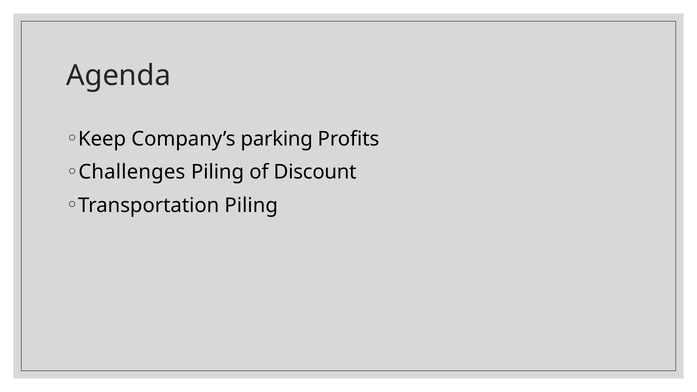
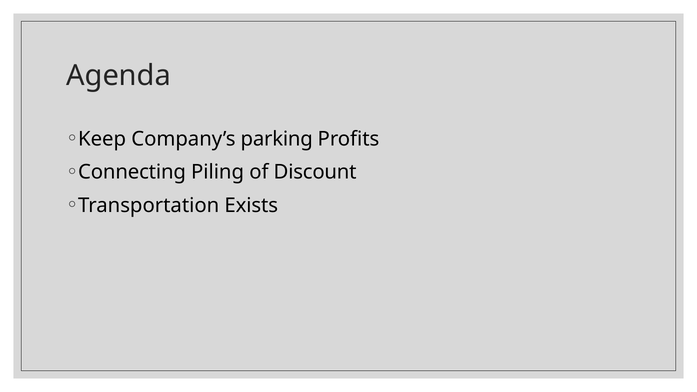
Challenges: Challenges -> Connecting
Transportation Piling: Piling -> Exists
